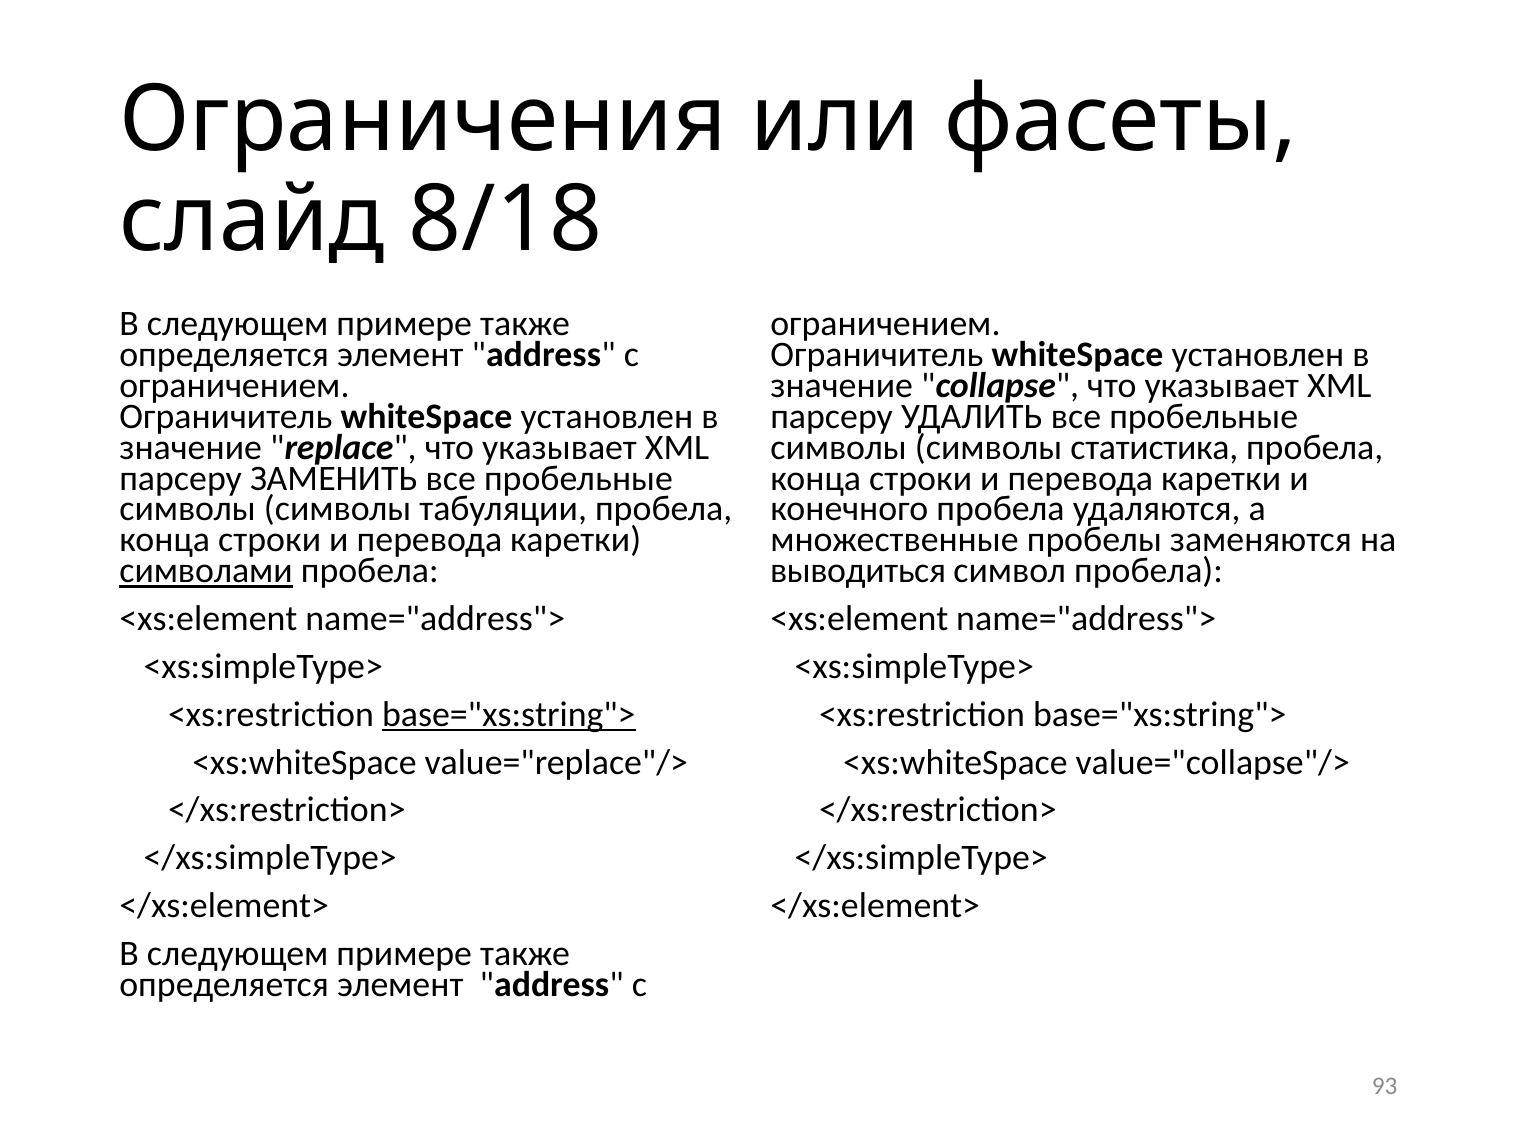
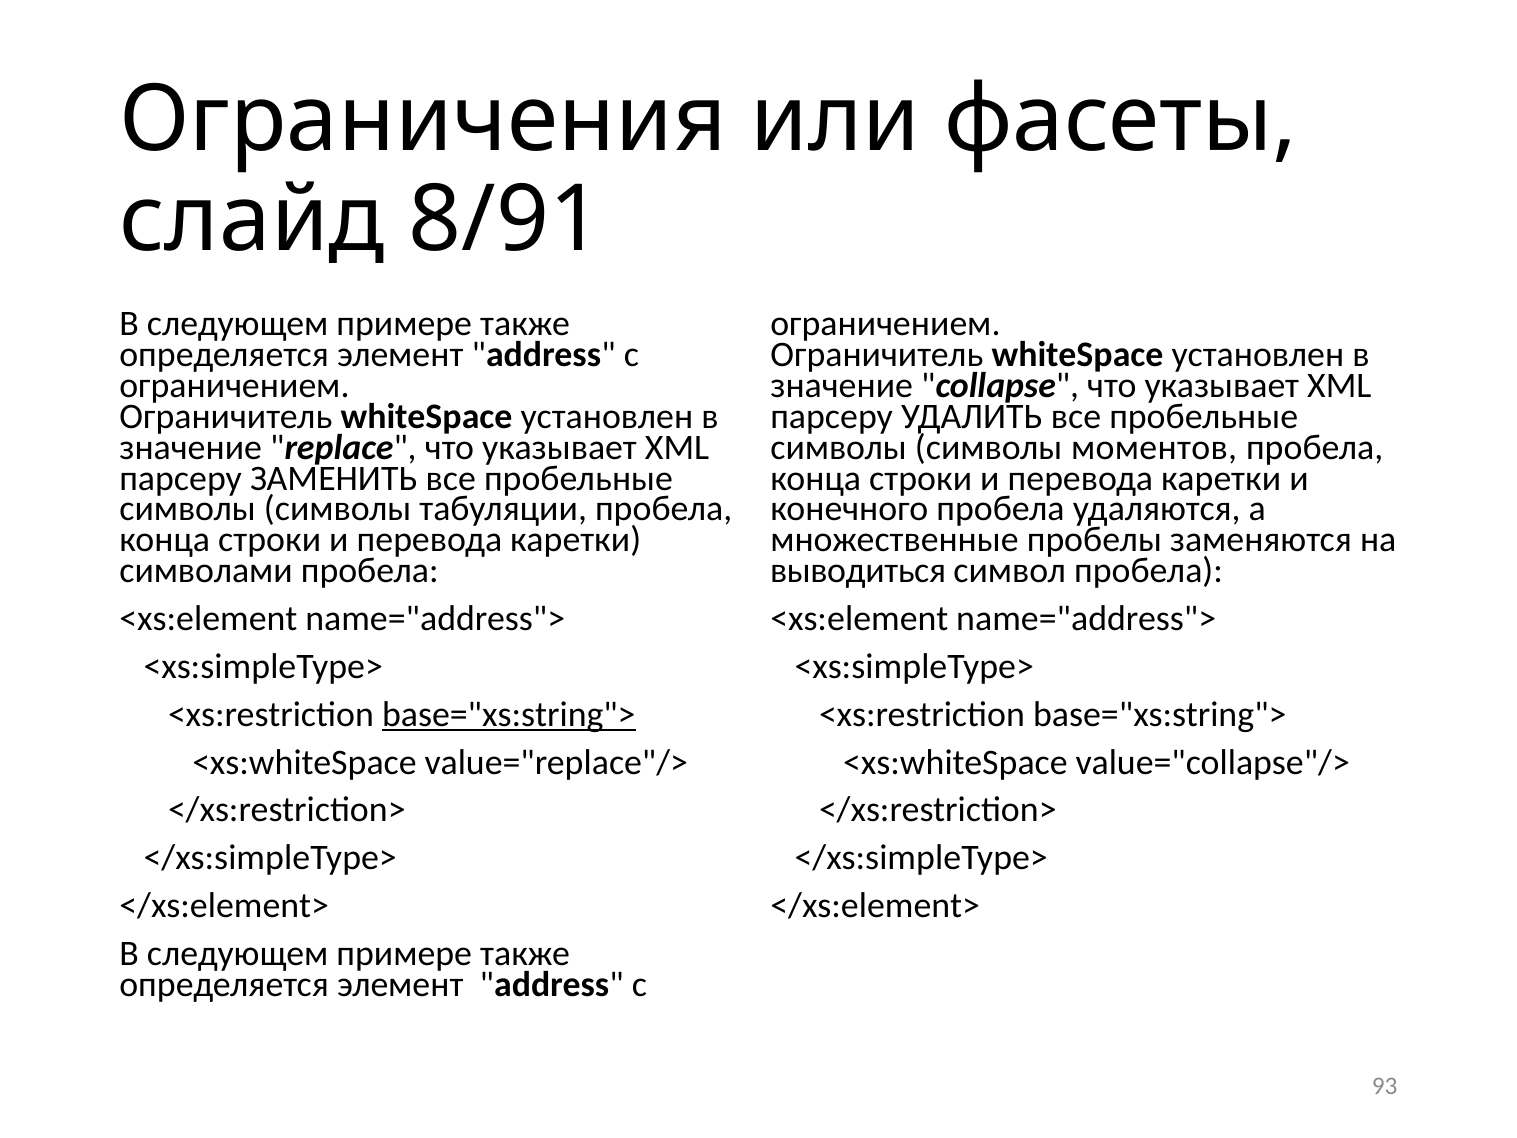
8/18: 8/18 -> 8/91
статистика: статистика -> моментов
символами underline: present -> none
